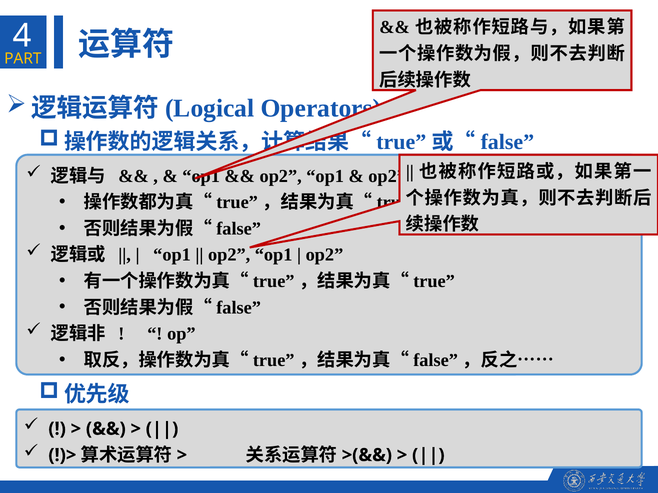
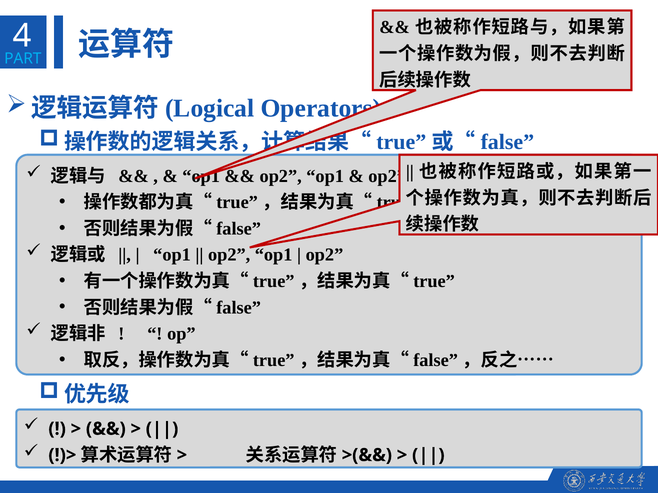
PART colour: yellow -> light blue
